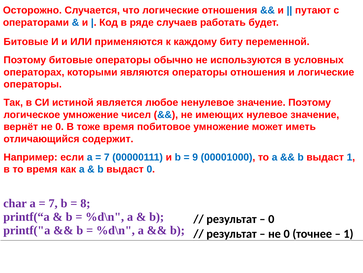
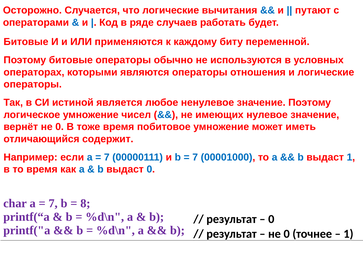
логические отношения: отношения -> вычитания
9 at (195, 157): 9 -> 7
